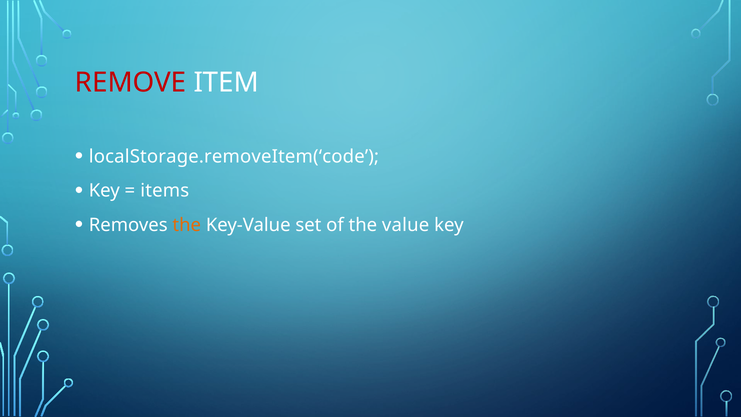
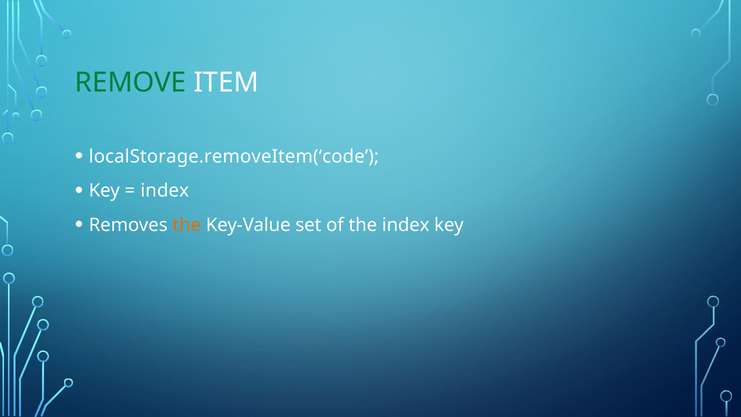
REMOVE colour: red -> green
items at (165, 191): items -> index
the value: value -> index
